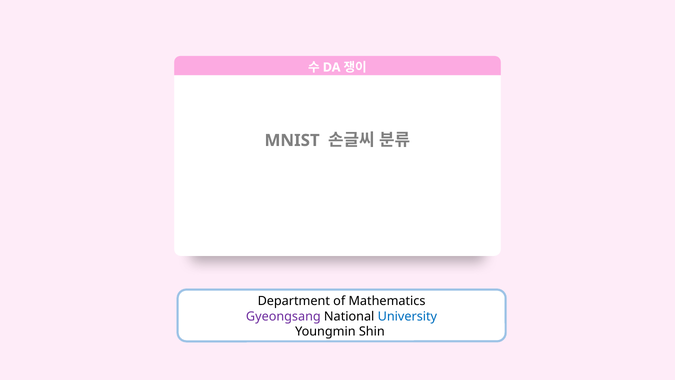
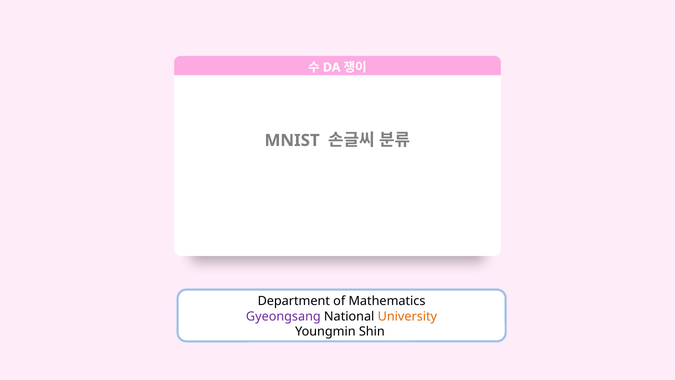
University colour: blue -> orange
